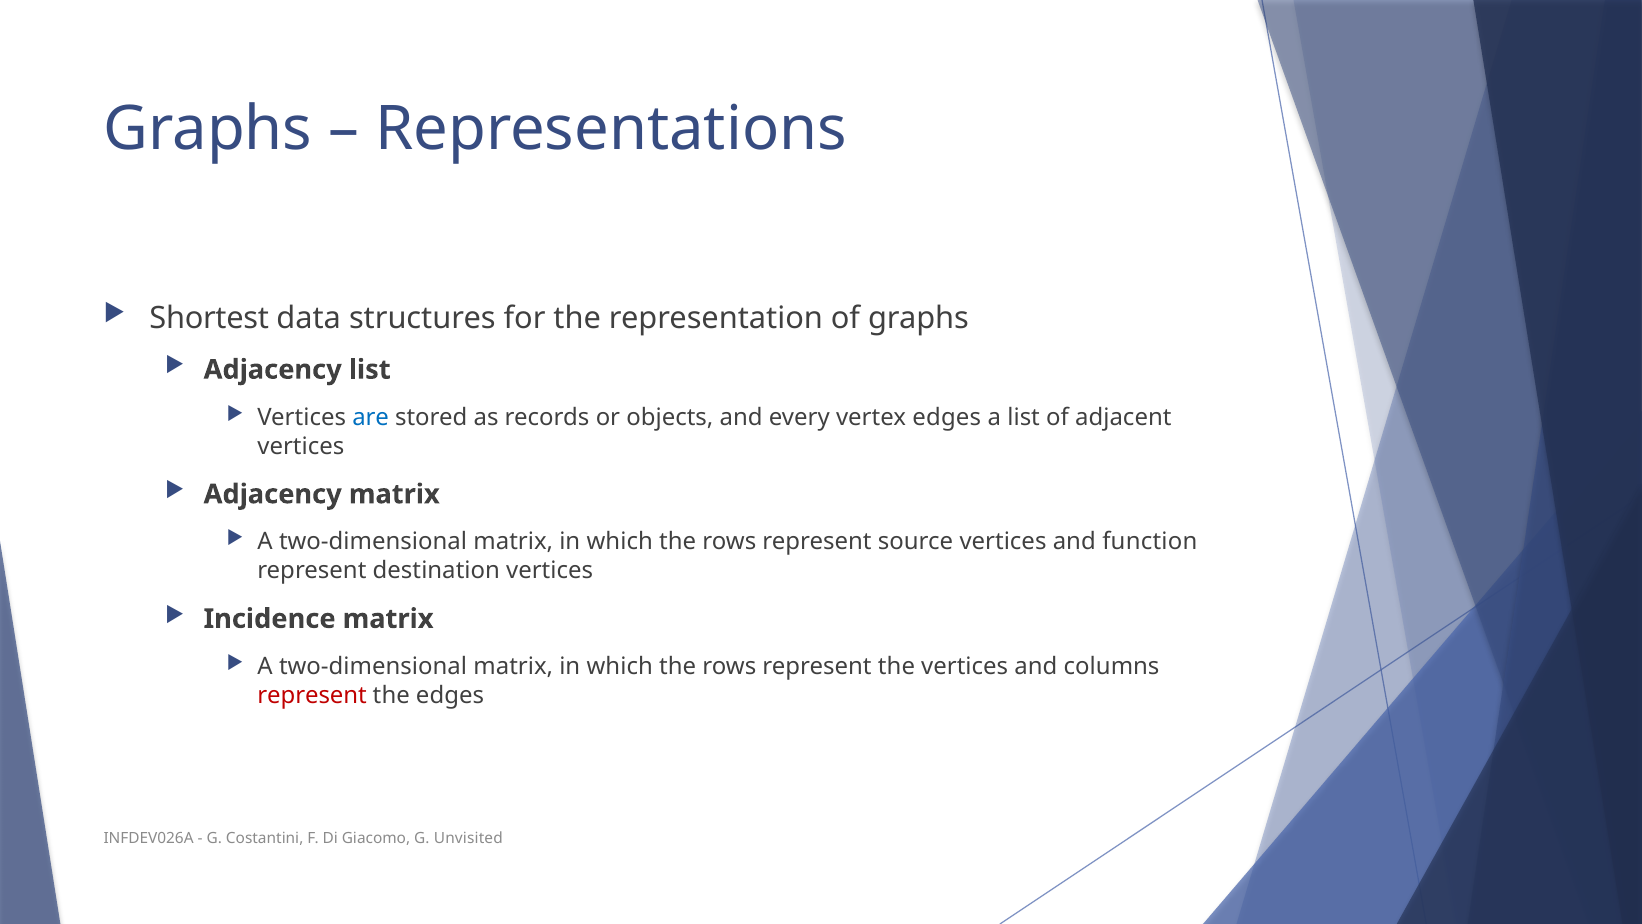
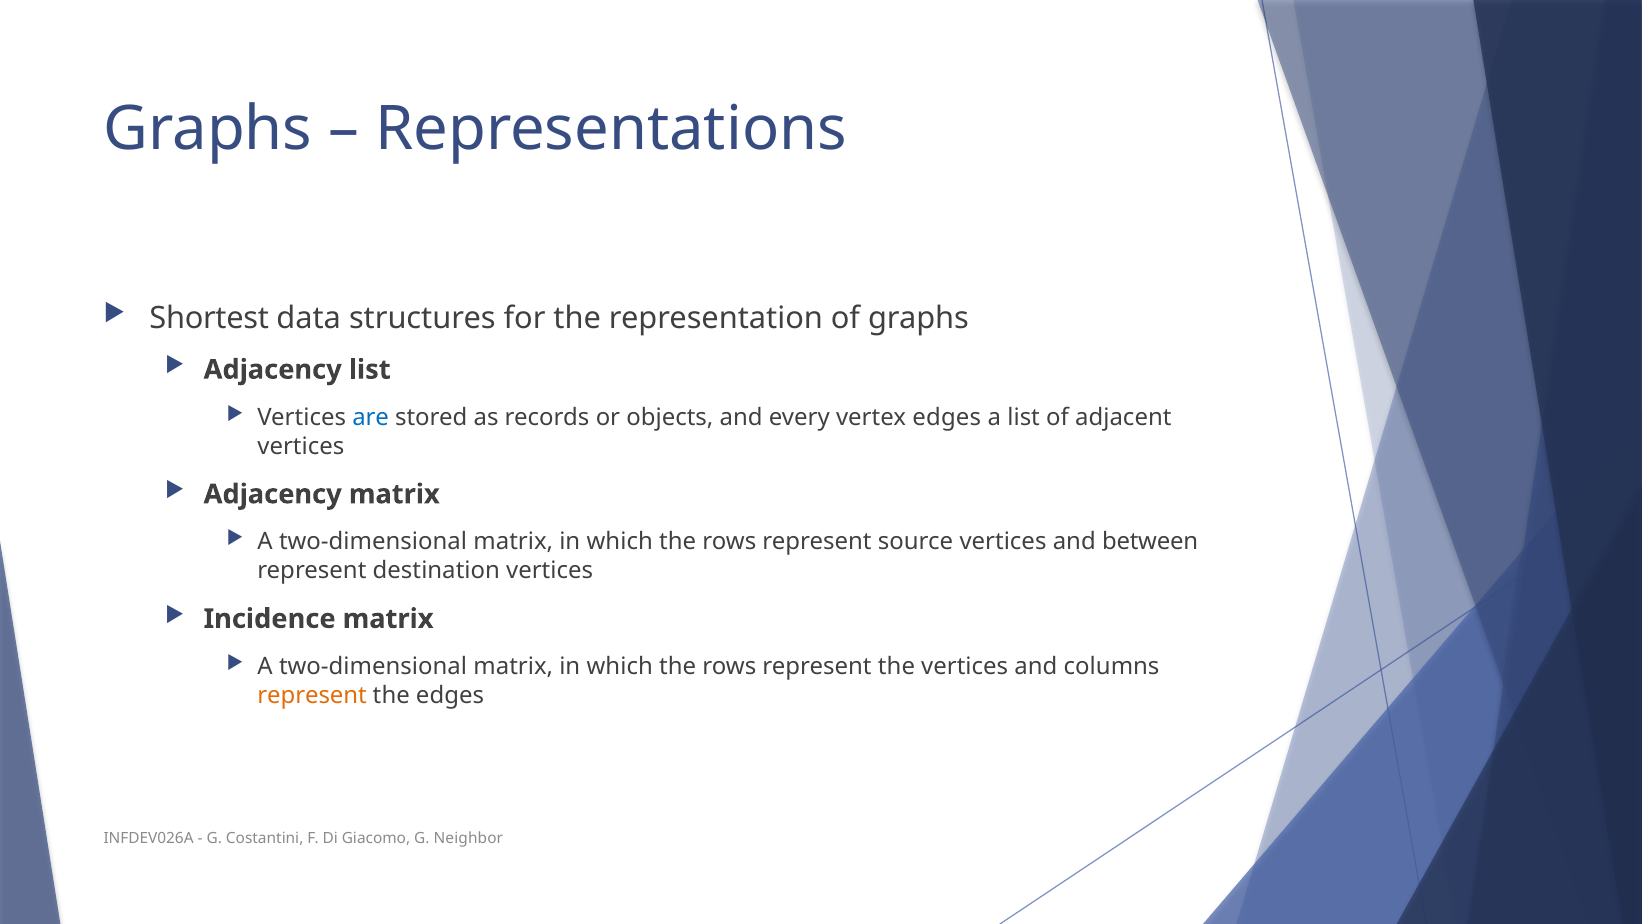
function: function -> between
represent at (312, 695) colour: red -> orange
Unvisited: Unvisited -> Neighbor
